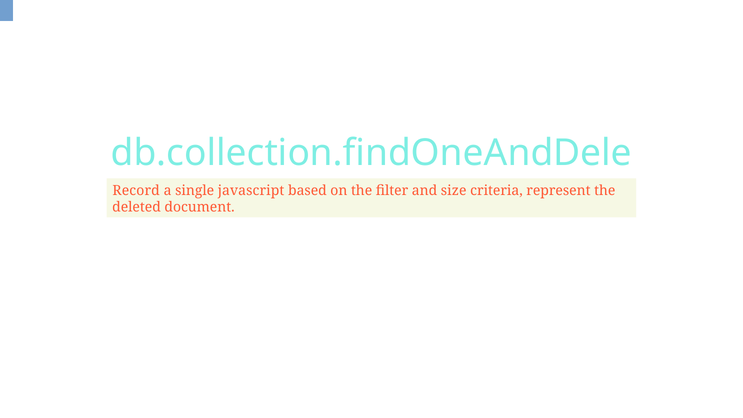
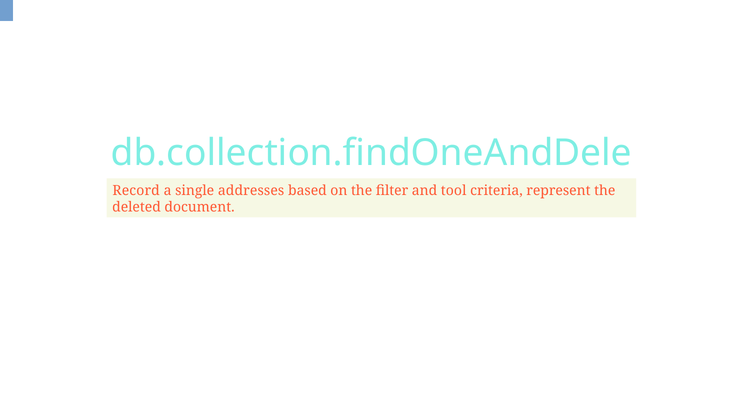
javascript: javascript -> addresses
size: size -> tool
